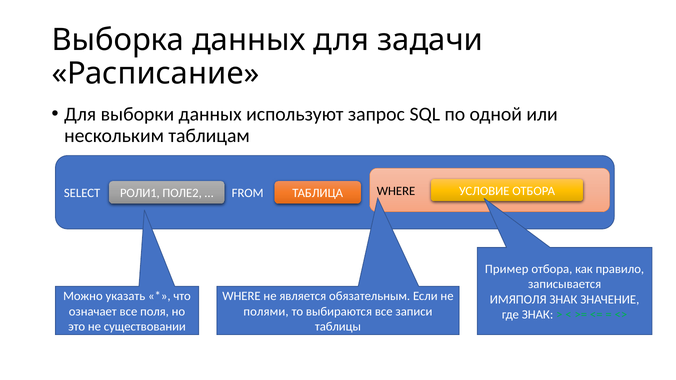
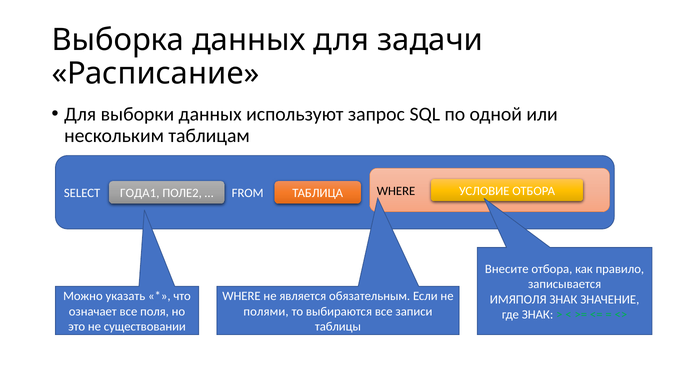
РОЛИ1: РОЛИ1 -> ГОДА1
Пример: Пример -> Внесите
